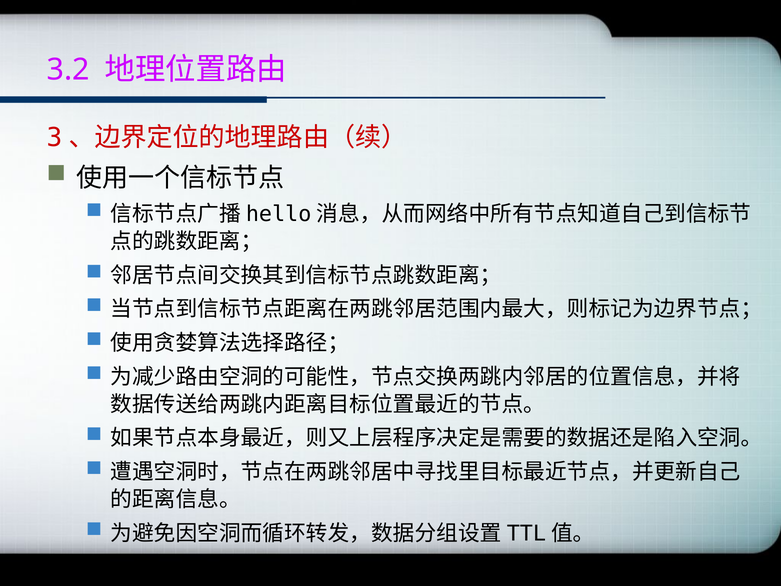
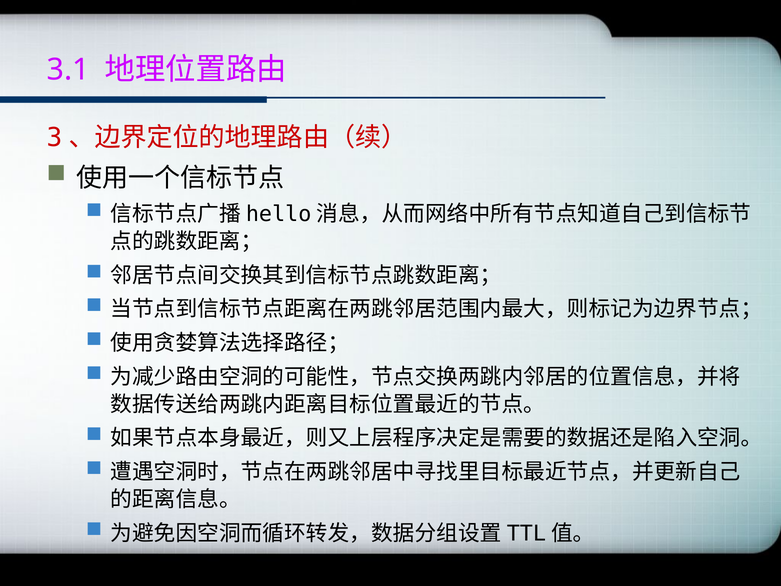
3.2: 3.2 -> 3.1
